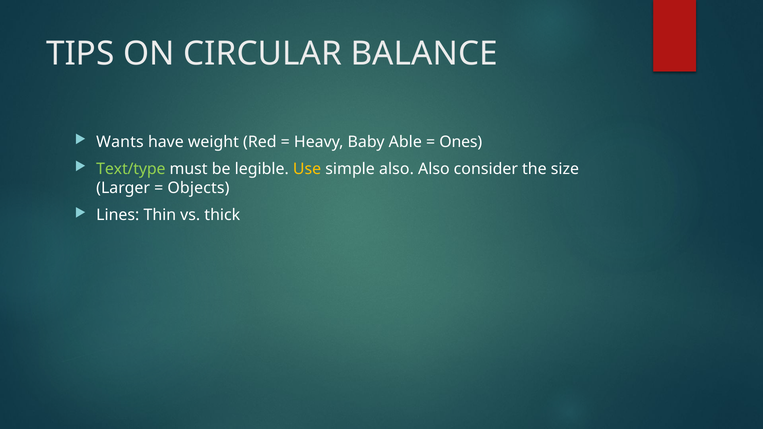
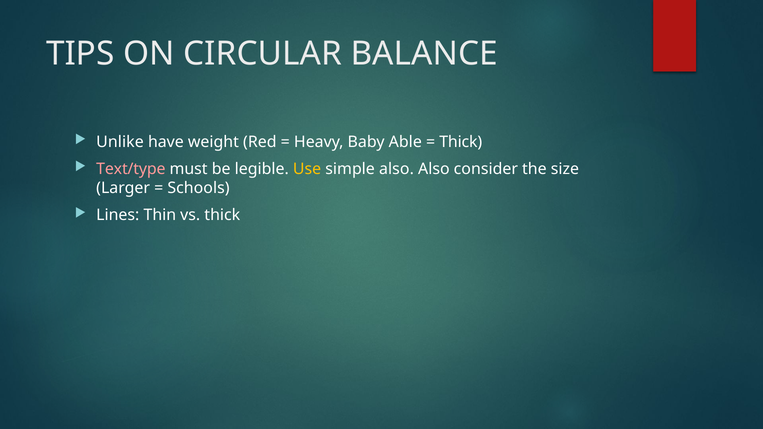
Wants: Wants -> Unlike
Ones at (461, 142): Ones -> Thick
Text/type colour: light green -> pink
Objects: Objects -> Schools
